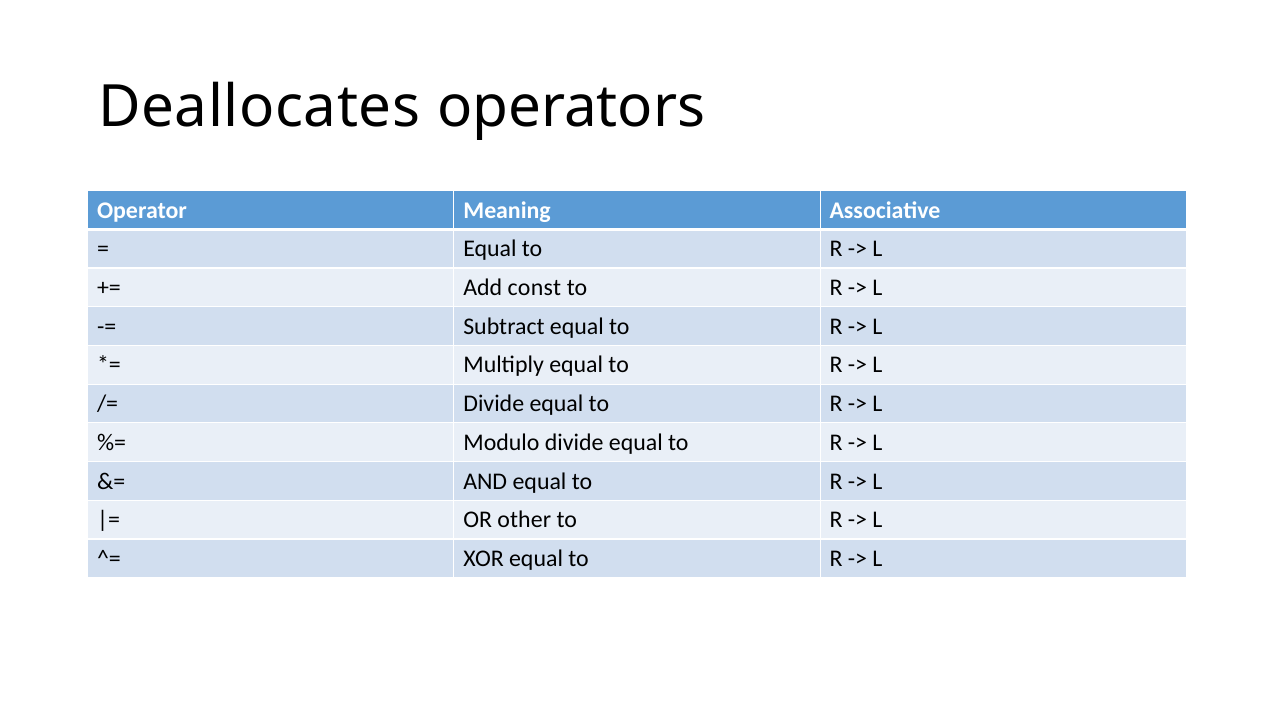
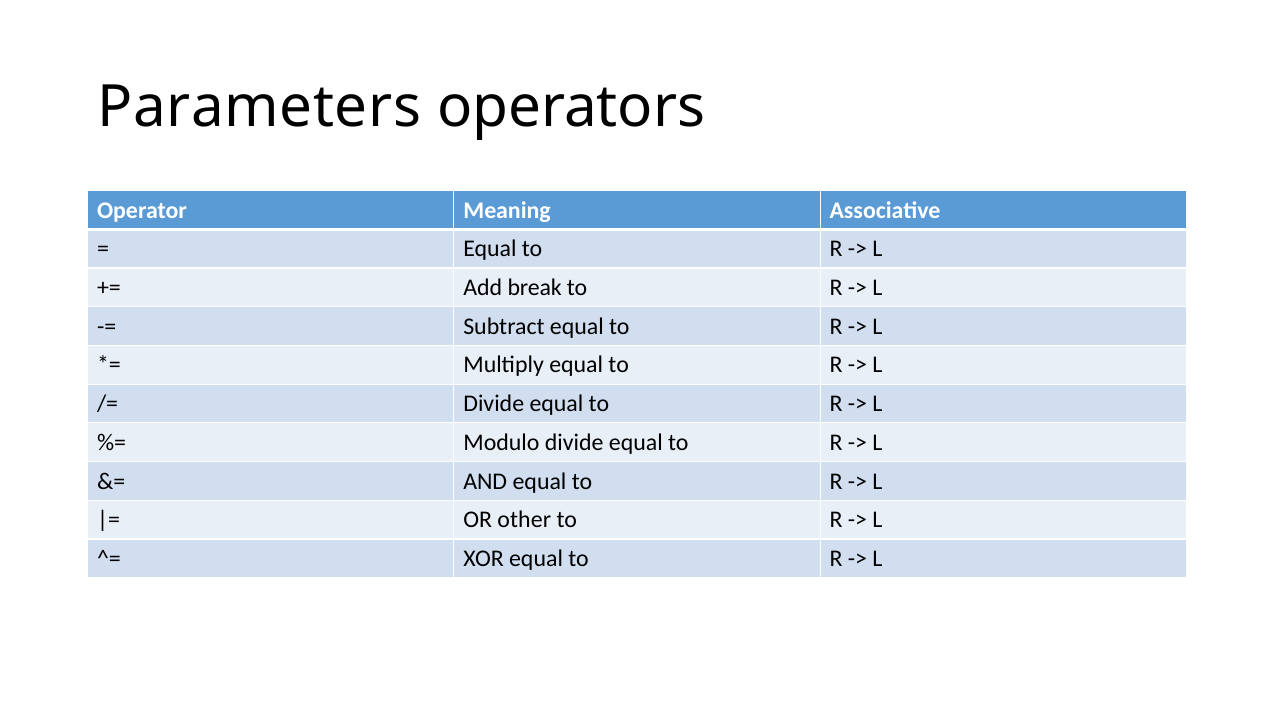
Deallocates: Deallocates -> Parameters
const: const -> break
